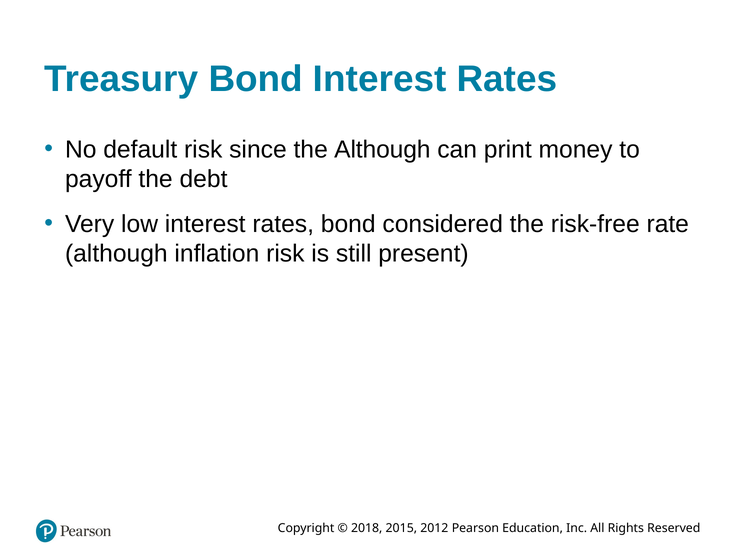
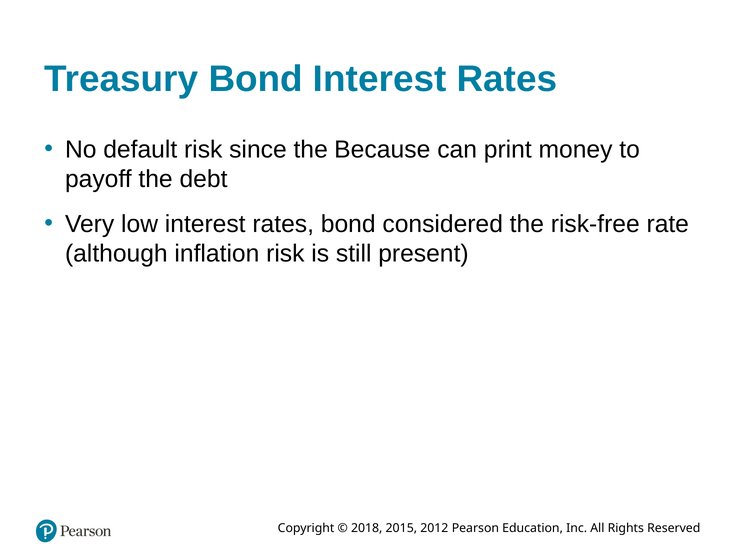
the Although: Although -> Because
